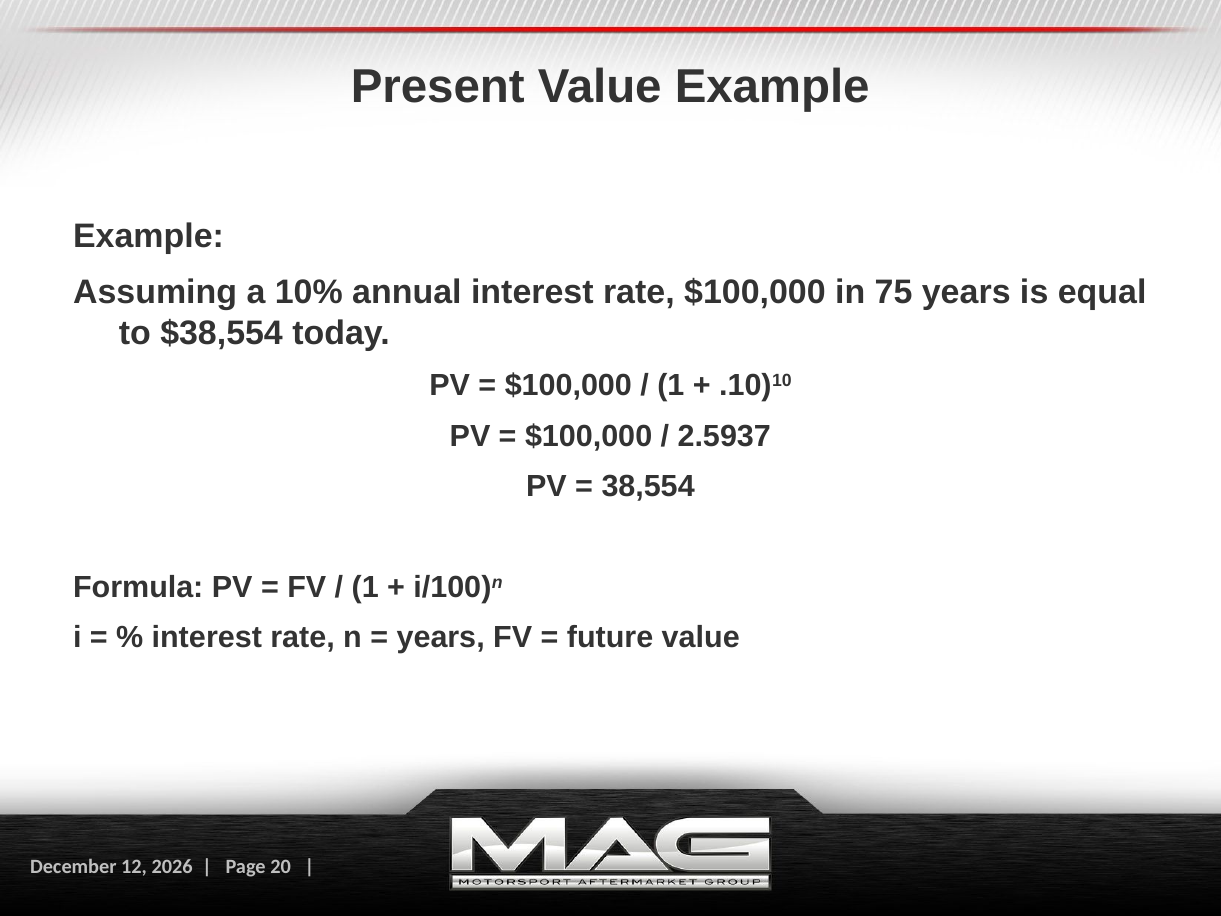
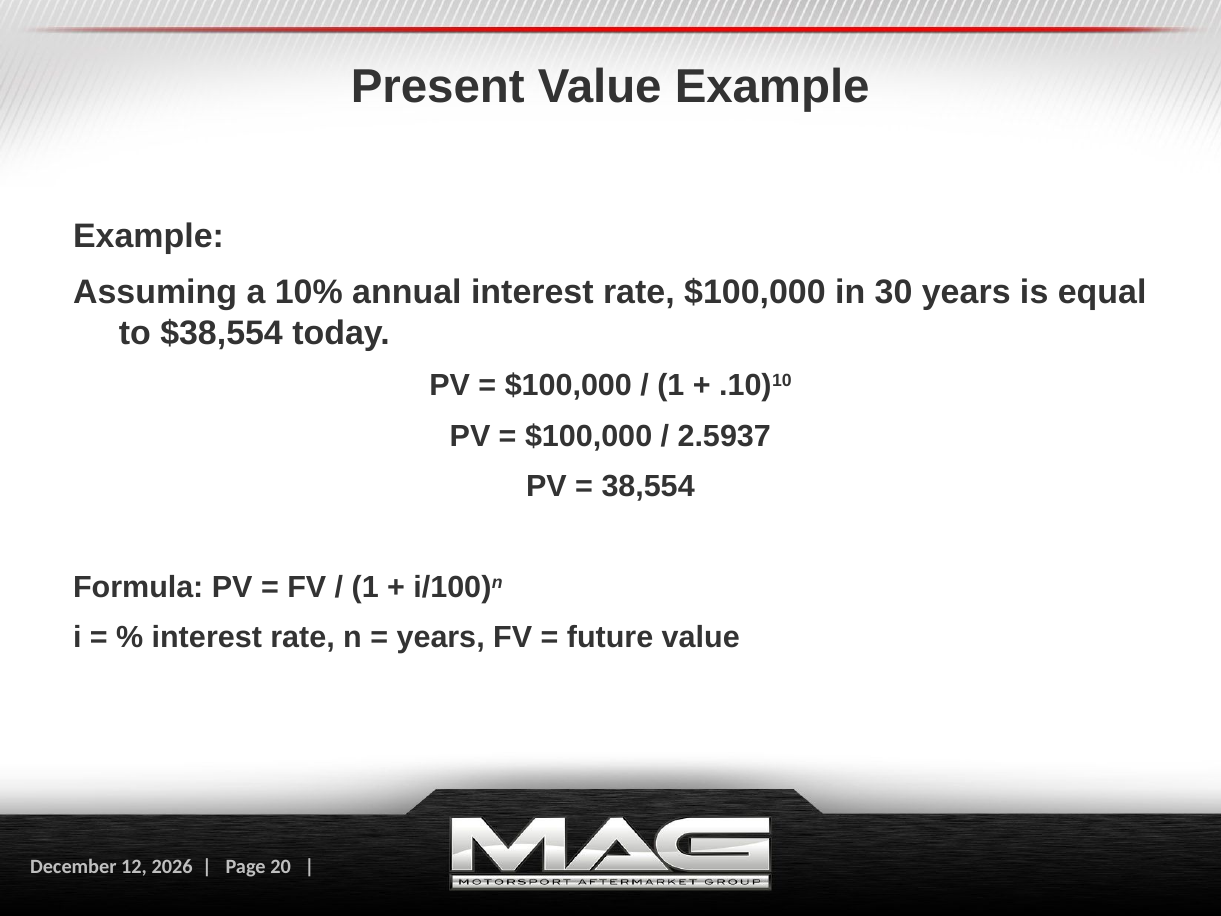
75: 75 -> 30
